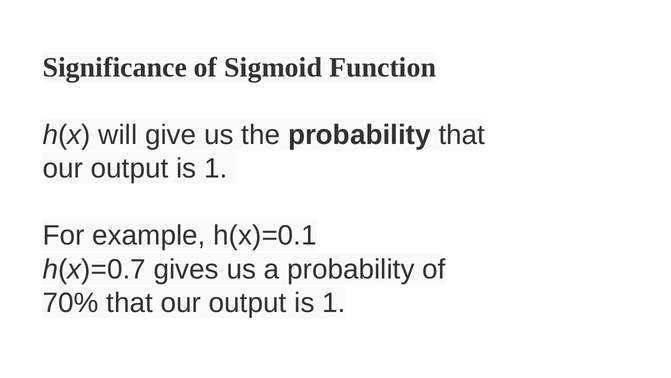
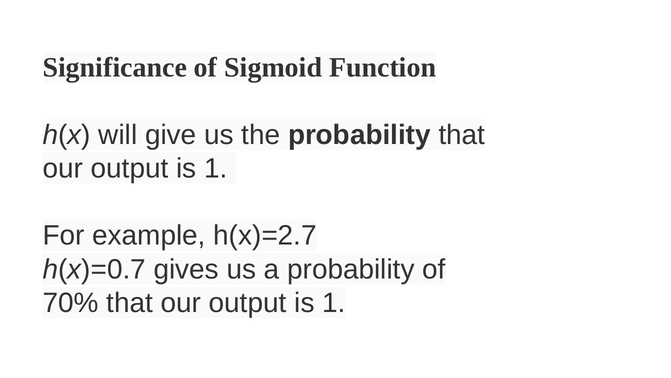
h(x)=0.1: h(x)=0.1 -> h(x)=2.7
